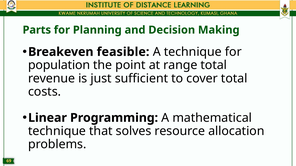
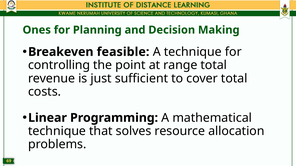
Parts: Parts -> Ones
population: population -> controlling
